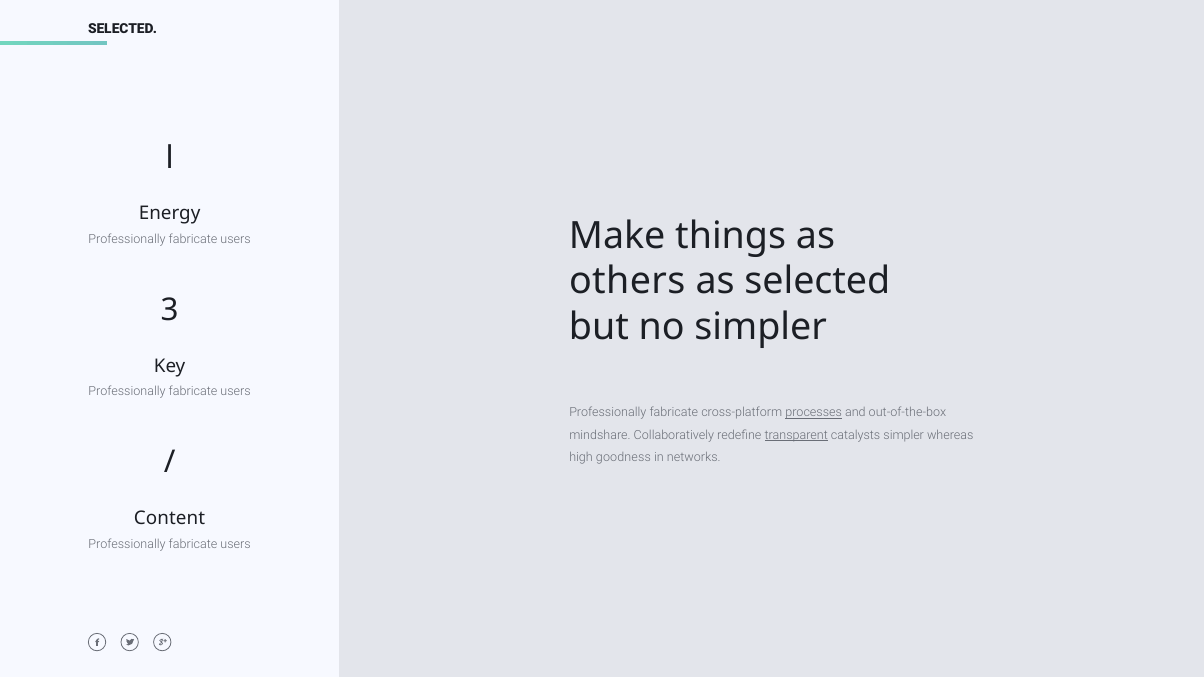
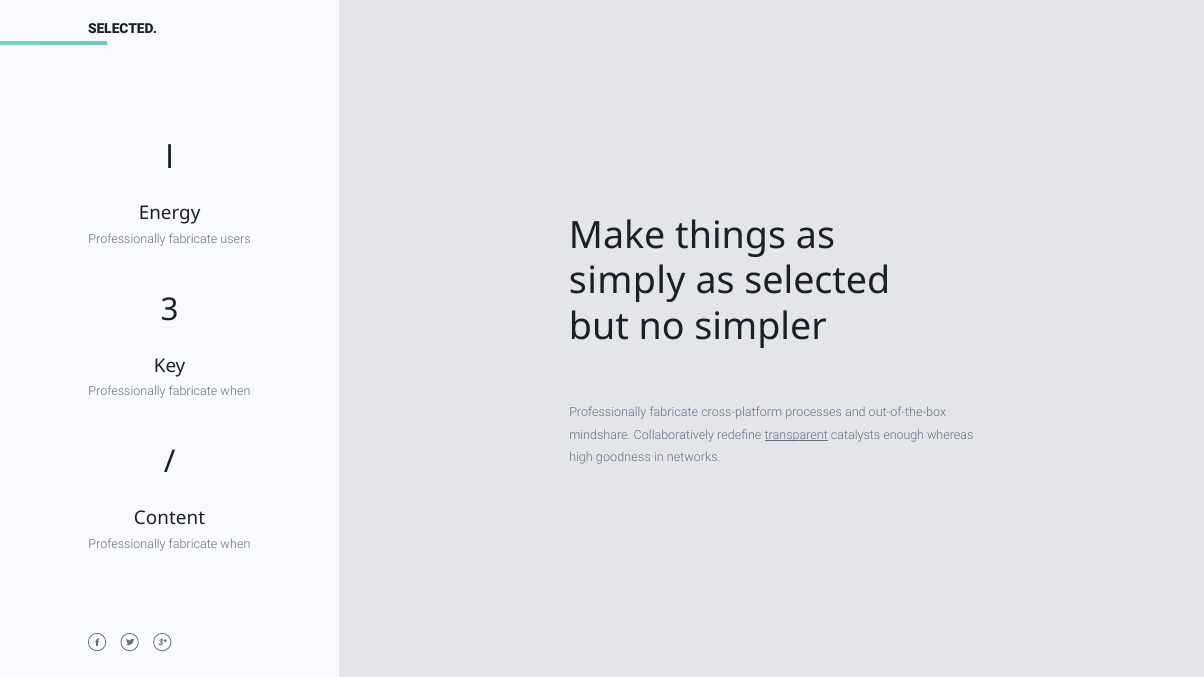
others: others -> simply
users at (236, 392): users -> when
processes underline: present -> none
catalysts simpler: simpler -> enough
users at (236, 544): users -> when
